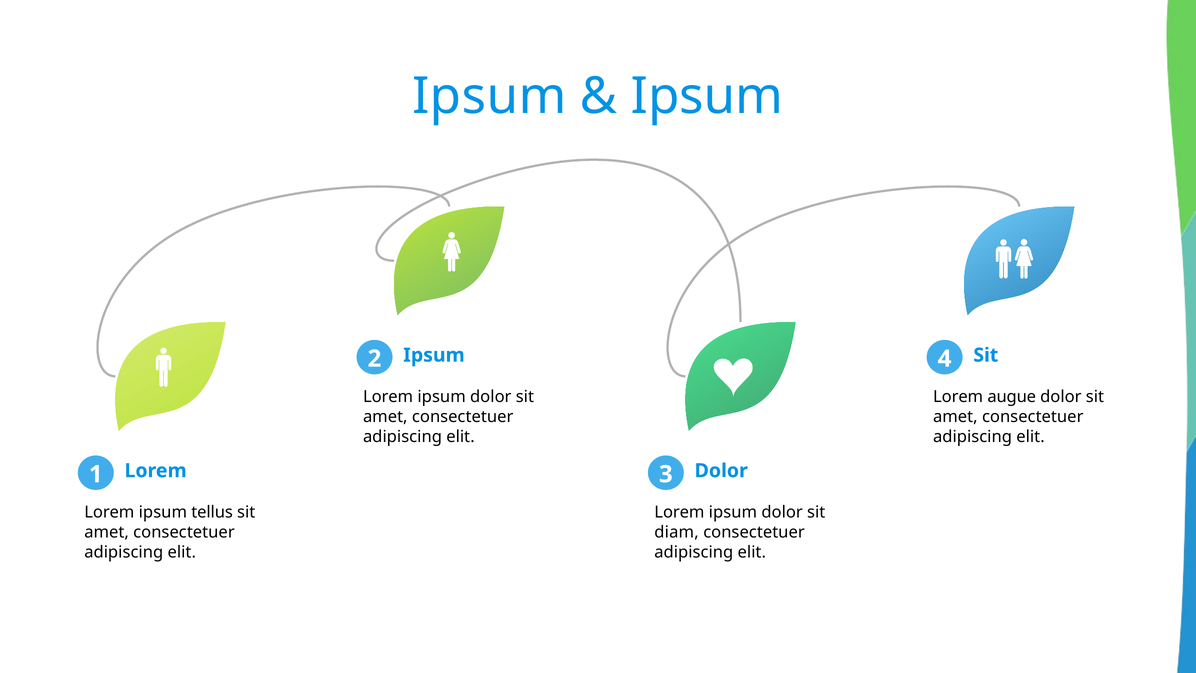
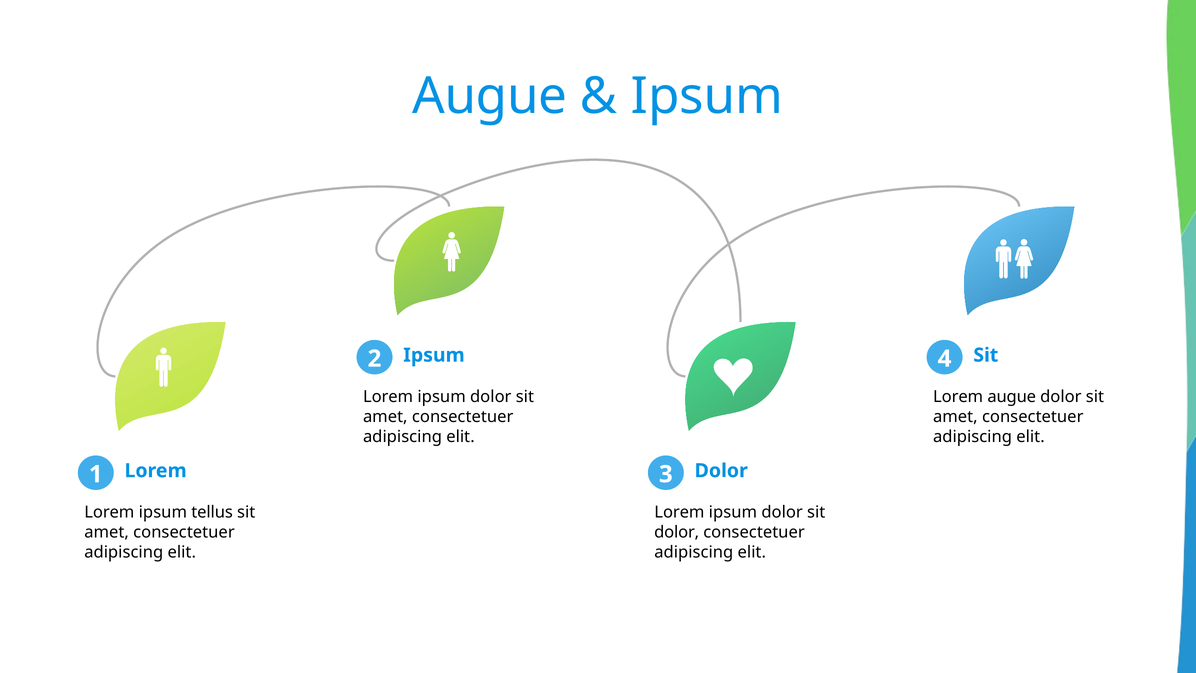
Ipsum at (489, 96): Ipsum -> Augue
diam at (677, 532): diam -> dolor
